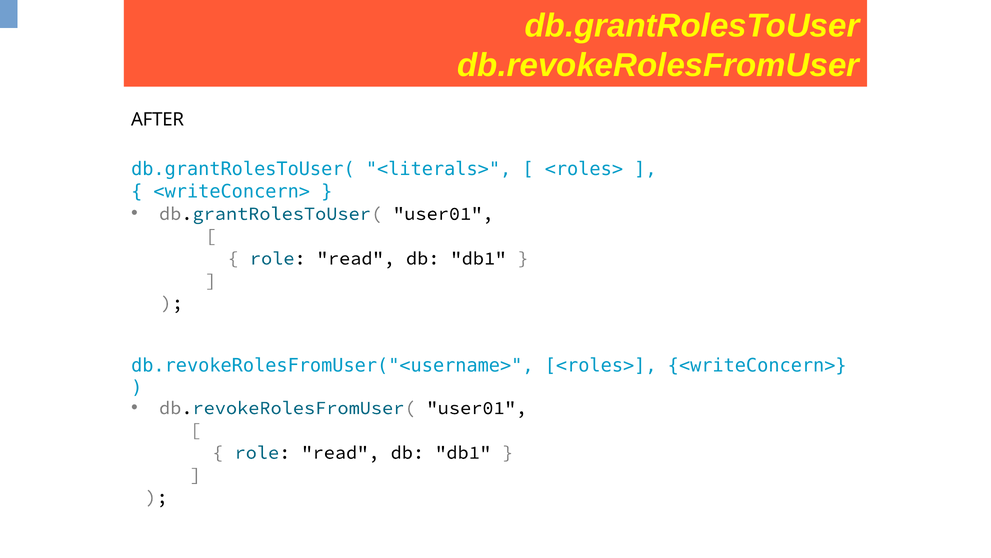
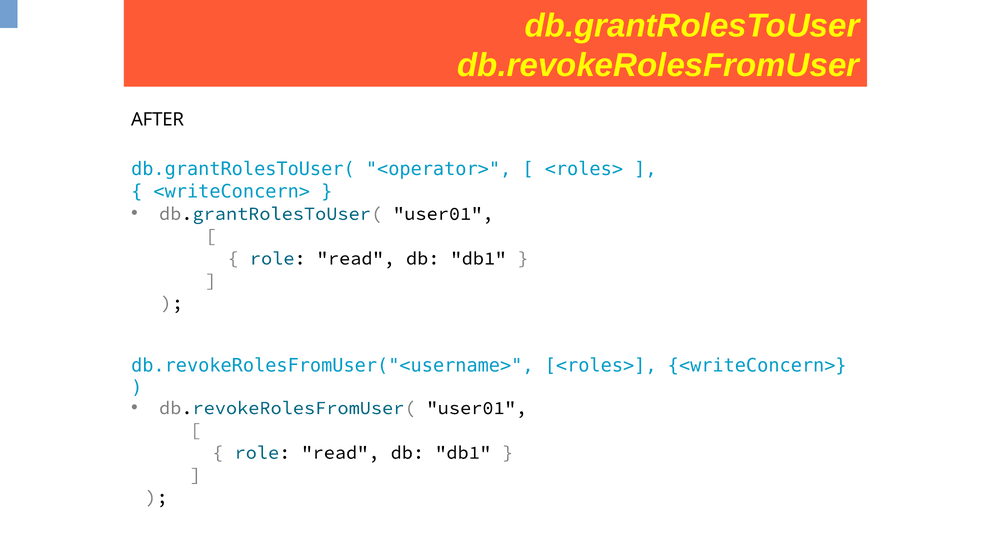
<literals>: <literals> -> <operator>
